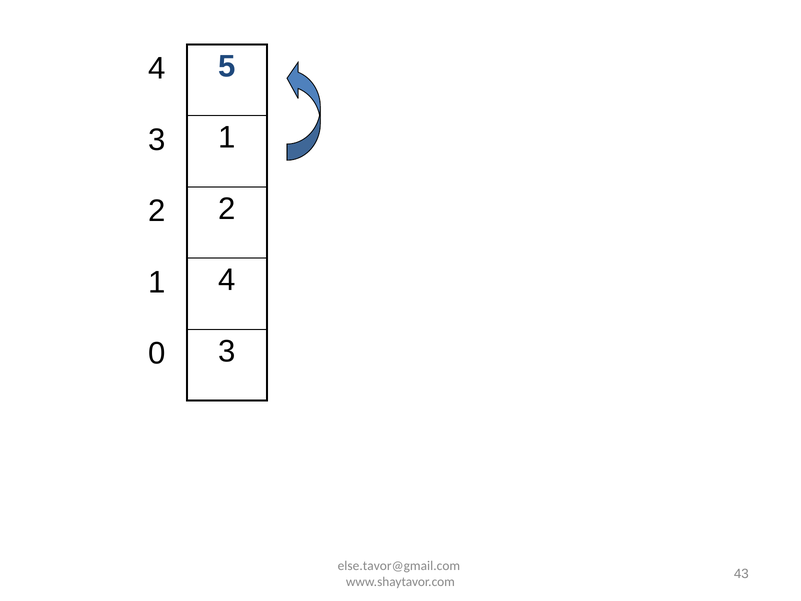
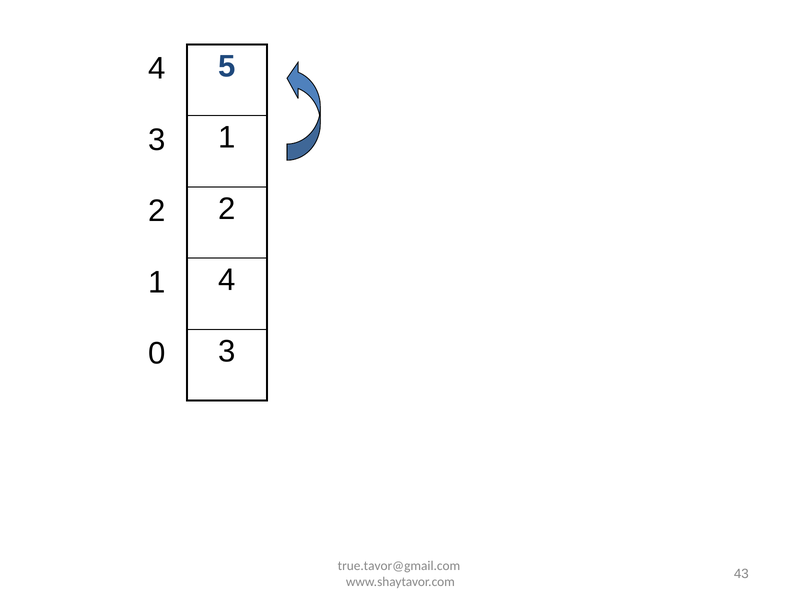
else.tavor@gmail.com: else.tavor@gmail.com -> true.tavor@gmail.com
